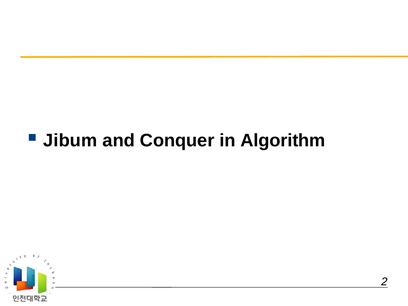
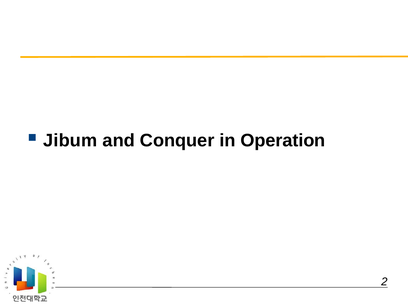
Algorithm: Algorithm -> Operation
